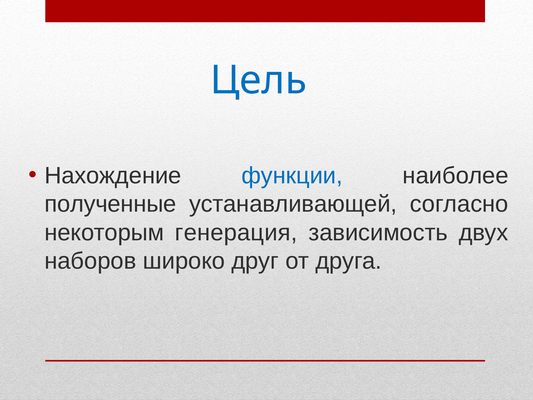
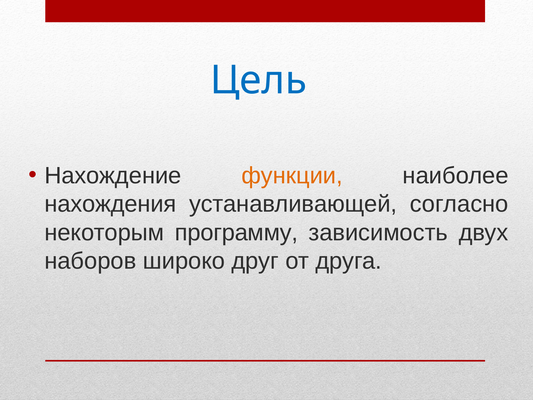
функции colour: blue -> orange
полученные: полученные -> нахождения
генерация: генерация -> программу
